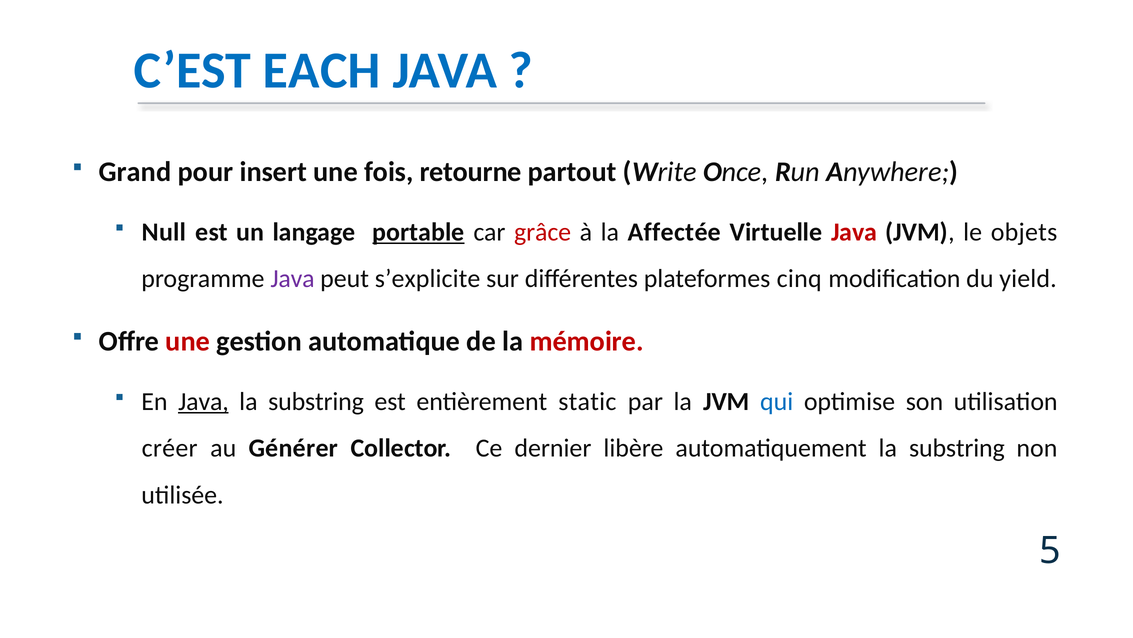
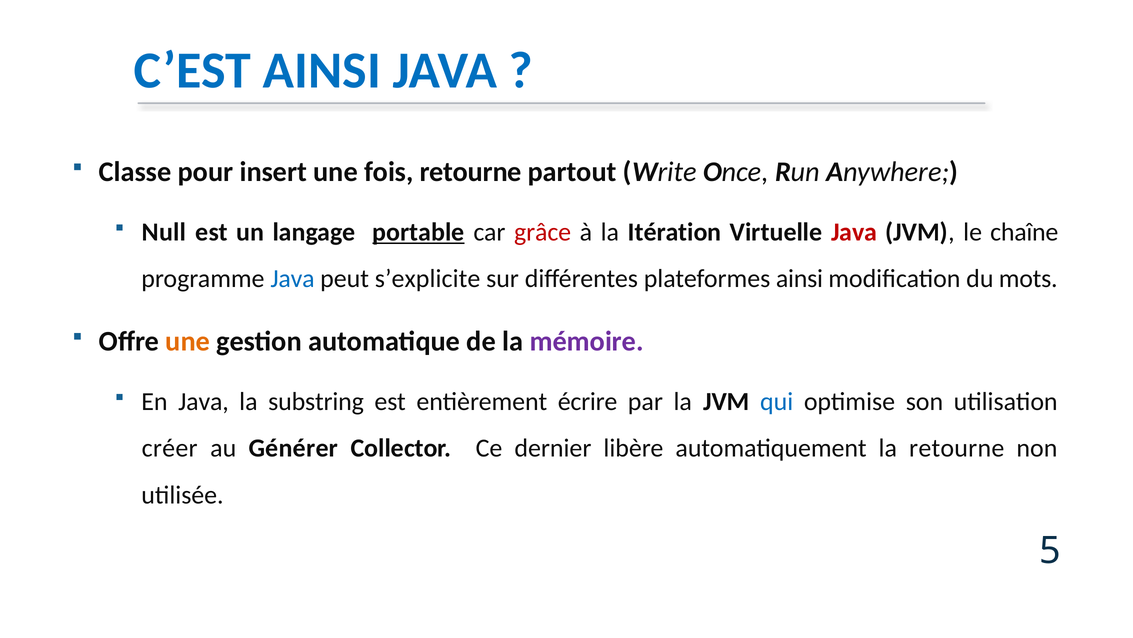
C’EST EACH: EACH -> AINSI
Grand: Grand -> Classe
Affectée: Affectée -> Itération
objets: objets -> chaîne
Java at (293, 278) colour: purple -> blue
plateformes cinq: cinq -> ainsi
yield: yield -> mots
une at (188, 341) colour: red -> orange
mémoire colour: red -> purple
Java at (203, 401) underline: present -> none
static: static -> écrire
automatiquement la substring: substring -> retourne
